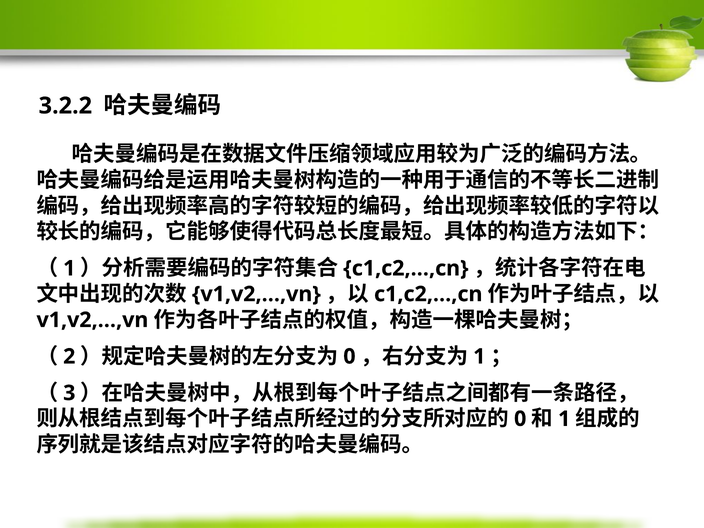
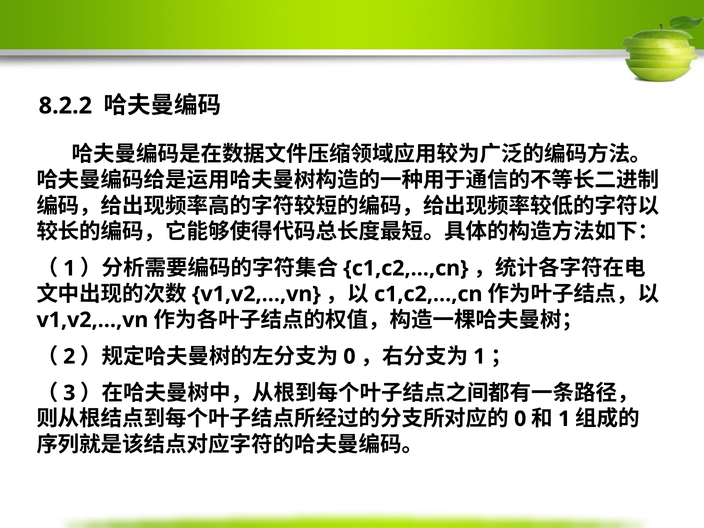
3.2.2: 3.2.2 -> 8.2.2
